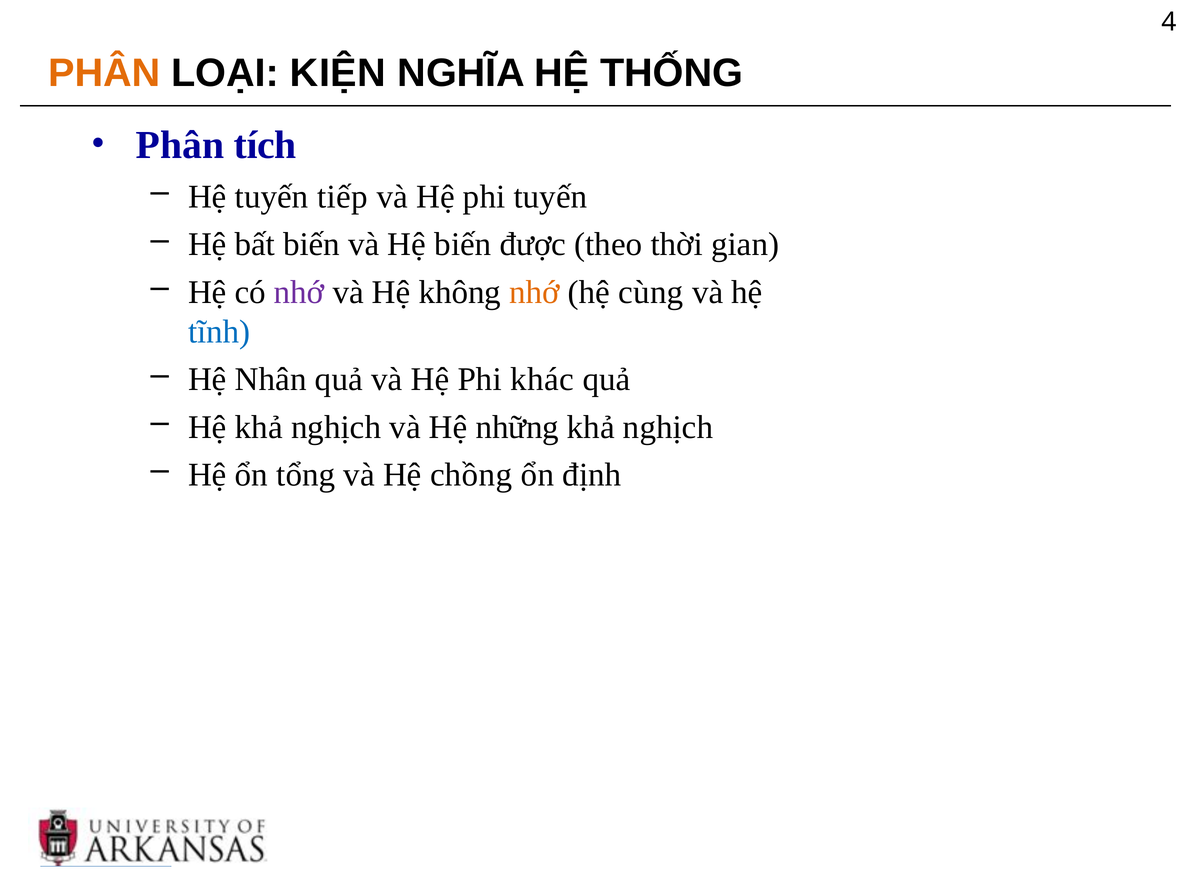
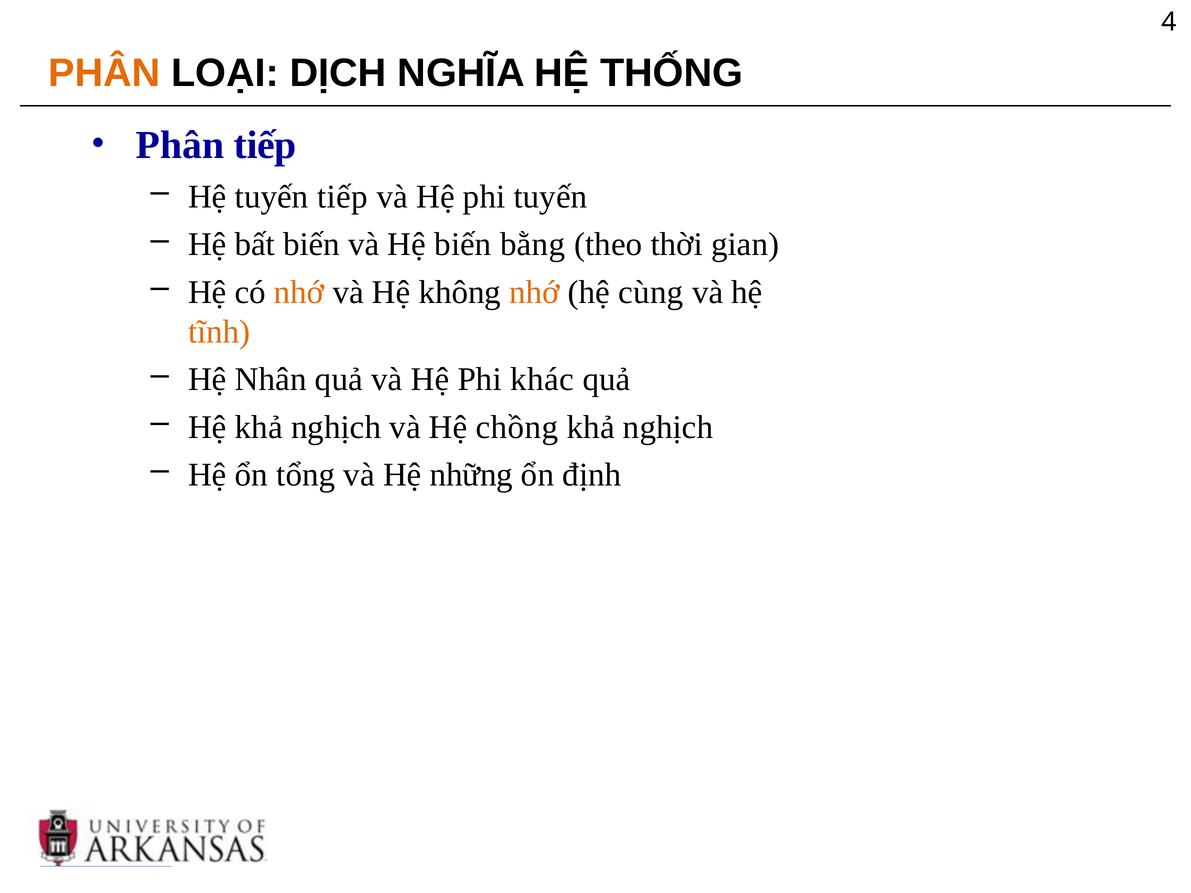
KIỆN: KIỆN -> DỊCH
Phân tích: tích -> tiếp
được: được -> bằng
nhớ at (299, 292) colour: purple -> orange
tĩnh colour: blue -> orange
những: những -> chồng
chồng: chồng -> những
